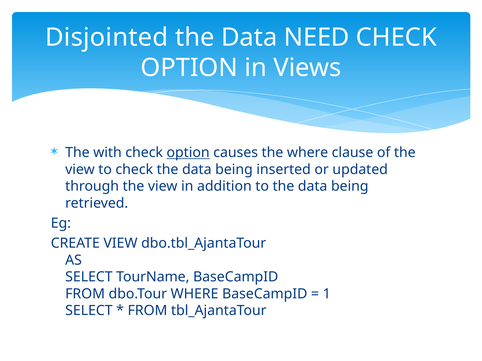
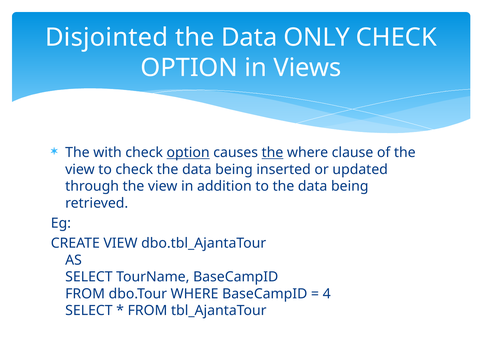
NEED: NEED -> ONLY
the at (272, 153) underline: none -> present
1: 1 -> 4
